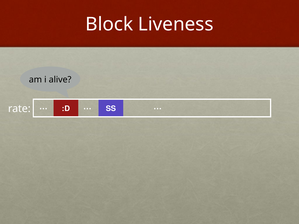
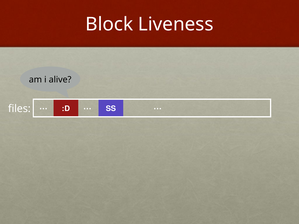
rate: rate -> files
